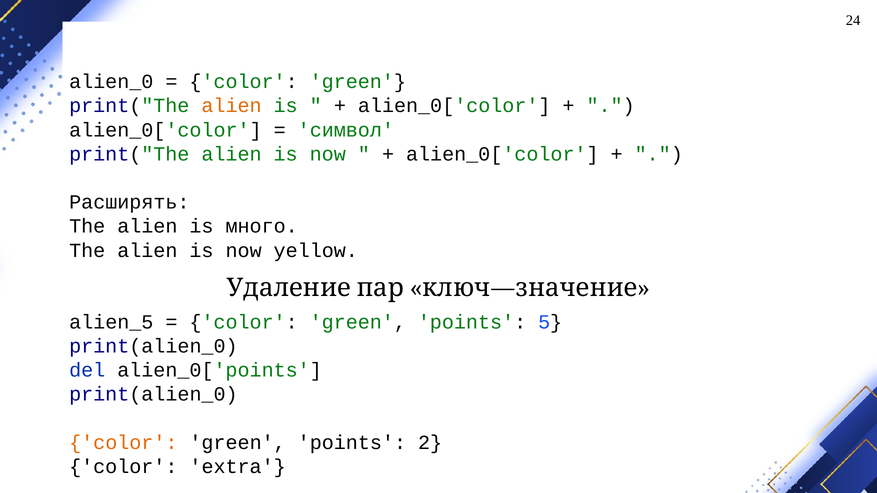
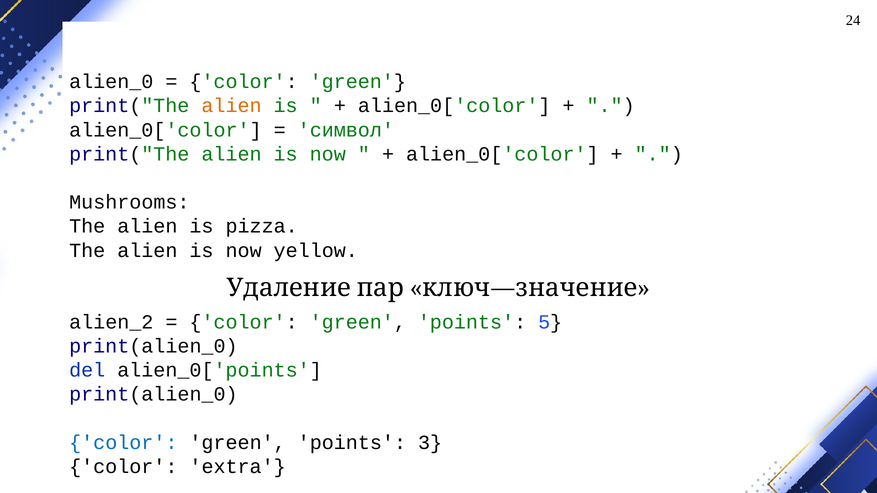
Расширять: Расширять -> Mushrooms
много: много -> pizza
alien_5: alien_5 -> alien_2
color at (123, 443) colour: orange -> blue
2: 2 -> 3
